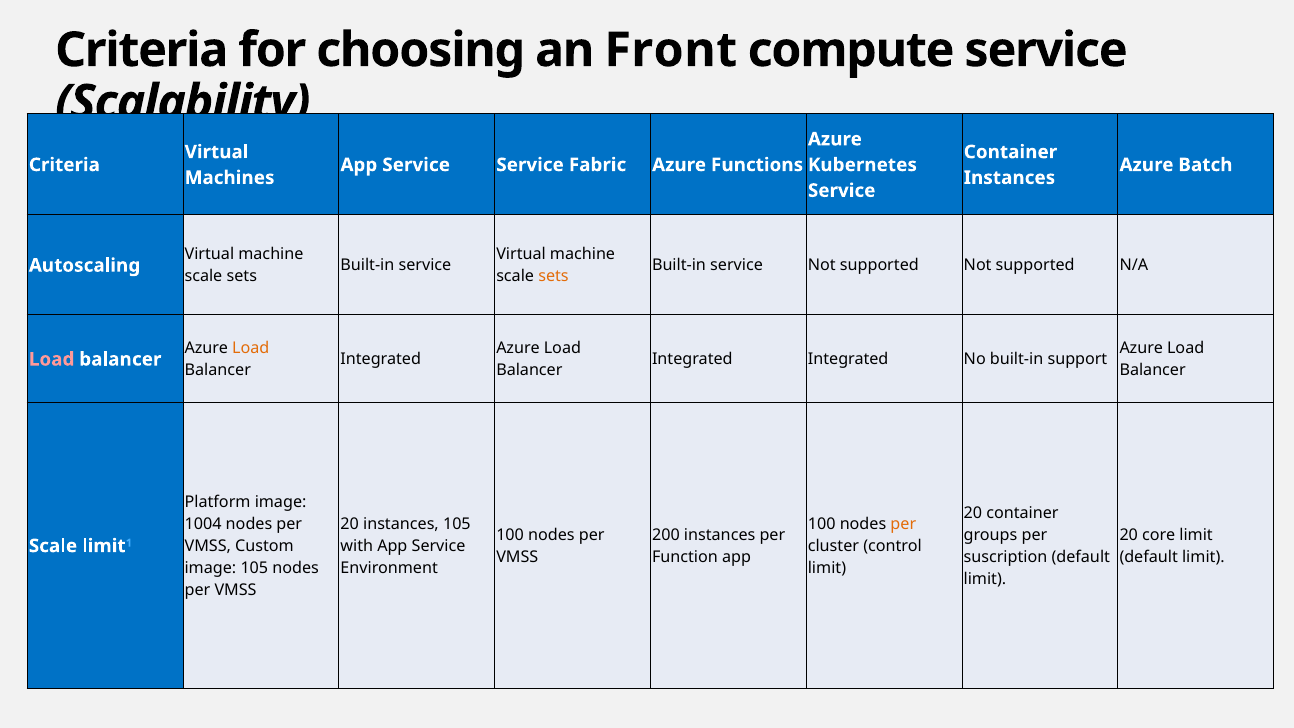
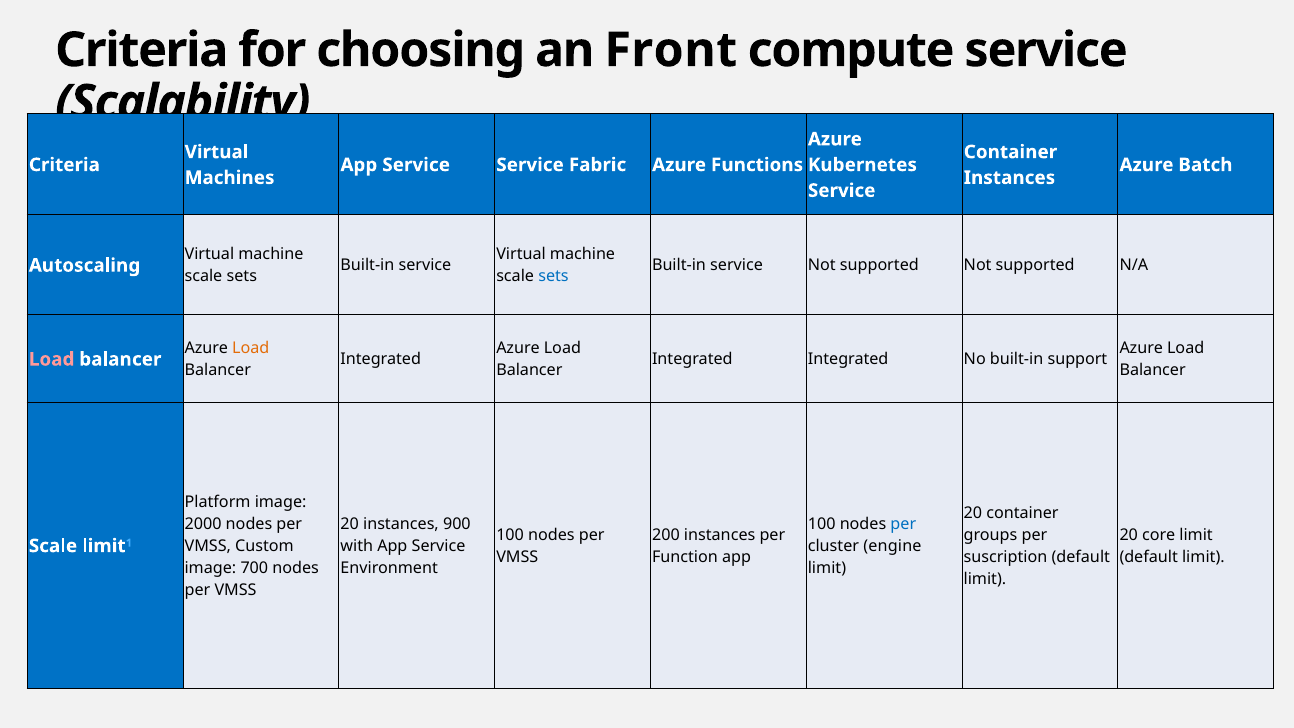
sets at (553, 276) colour: orange -> blue
1004: 1004 -> 2000
instances 105: 105 -> 900
per at (903, 524) colour: orange -> blue
control: control -> engine
image 105: 105 -> 700
